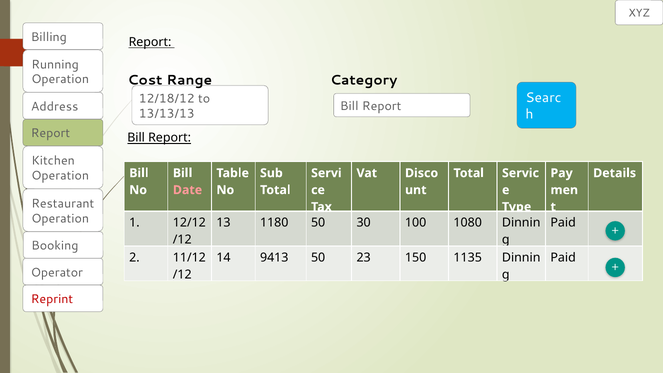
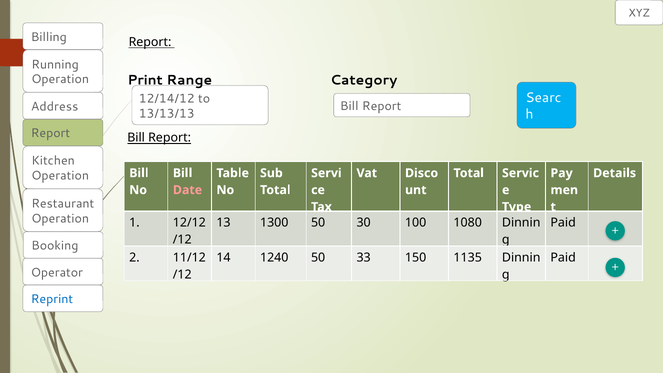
Cost: Cost -> Print
12/18/12: 12/18/12 -> 12/14/12
1180: 1180 -> 1300
9413: 9413 -> 1240
23: 23 -> 33
Reprint colour: red -> blue
